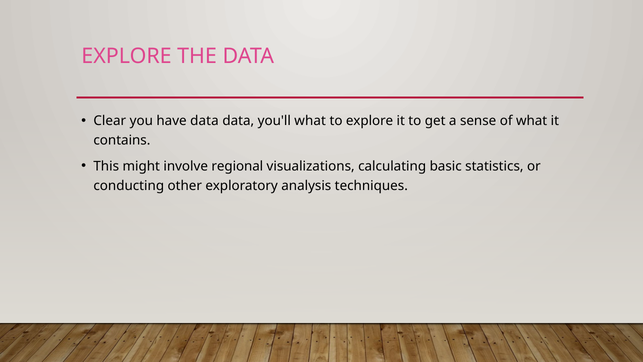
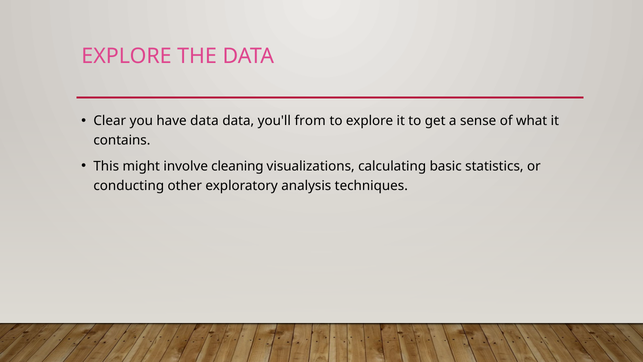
you'll what: what -> from
regional: regional -> cleaning
